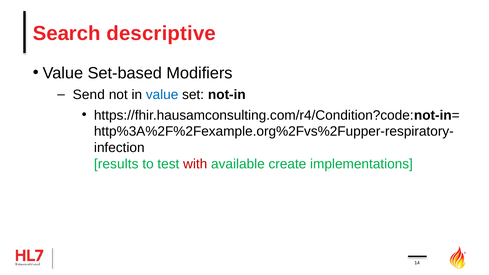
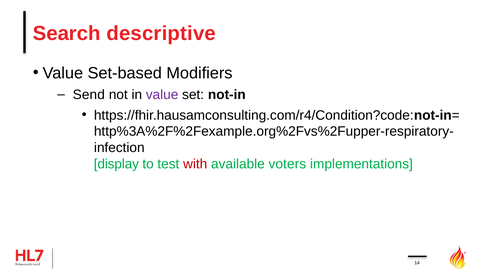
value at (162, 95) colour: blue -> purple
results: results -> display
create: create -> voters
